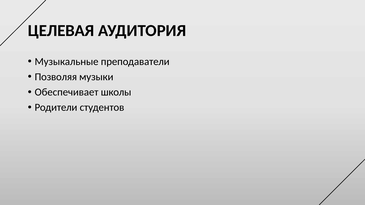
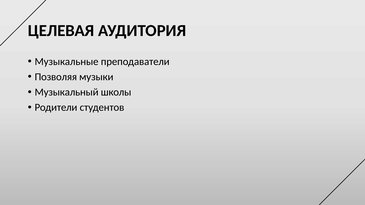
Обеспечивает: Обеспечивает -> Музыкальный
